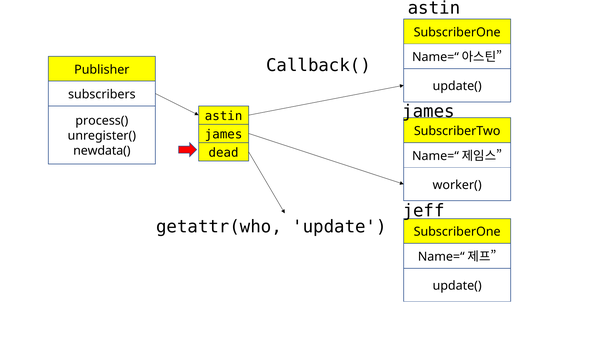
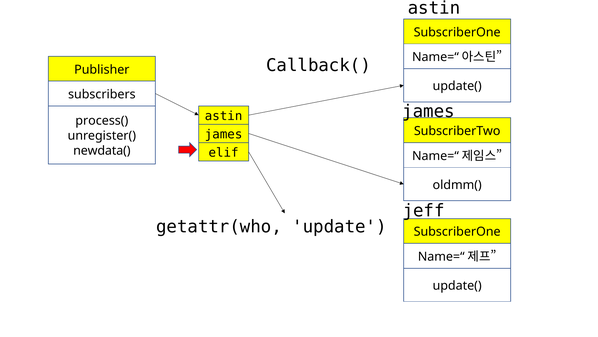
dead: dead -> elif
worker(: worker( -> oldmm(
